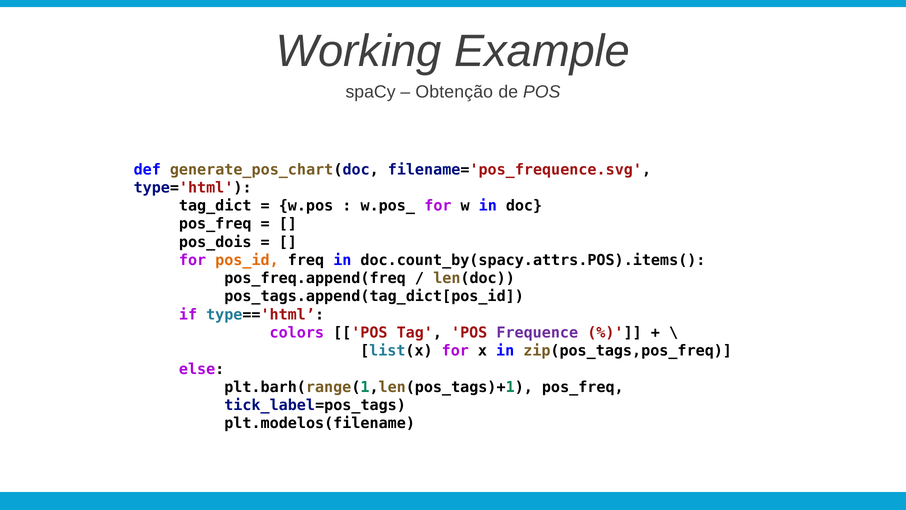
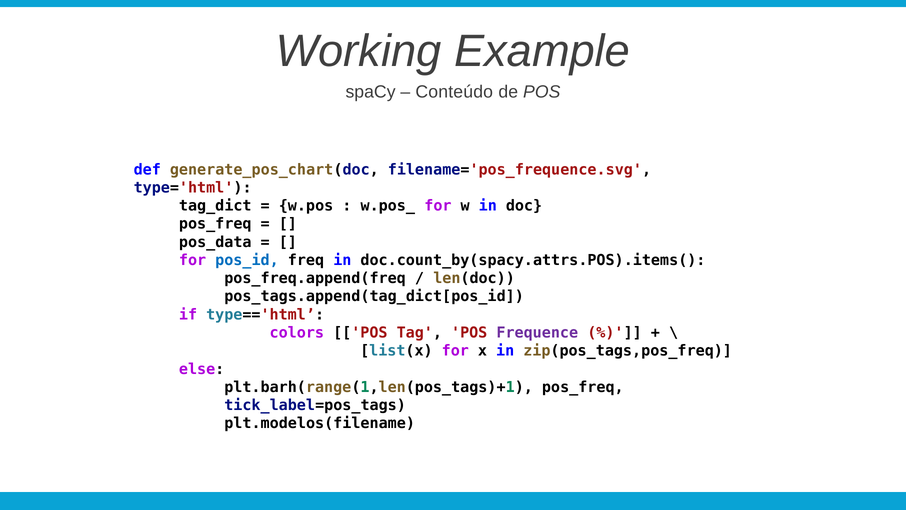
Obtenção: Obtenção -> Conteúdo
pos_dois: pos_dois -> pos_data
pos_id colour: orange -> blue
